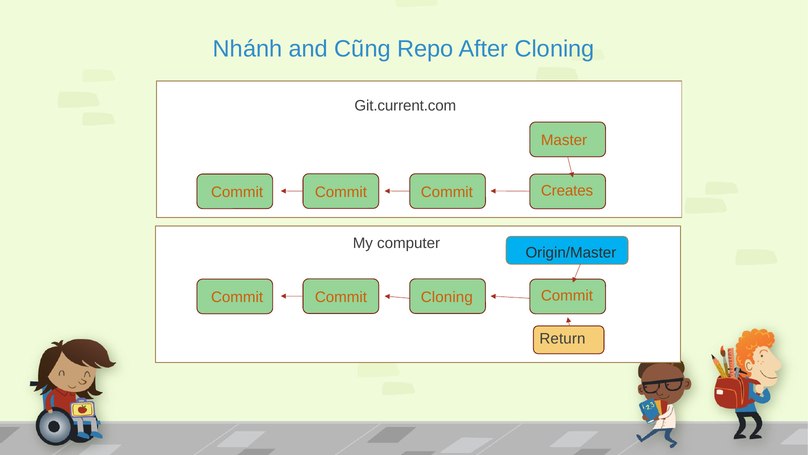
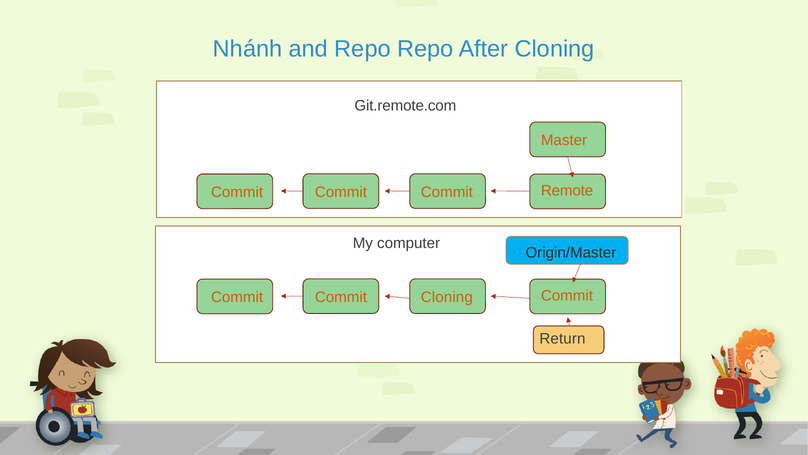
and Cũng: Cũng -> Repo
Git.current.com: Git.current.com -> Git.remote.com
Creates: Creates -> Remote
